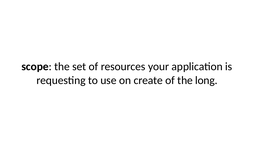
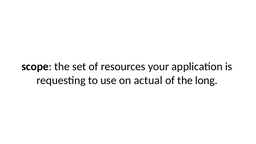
create: create -> actual
